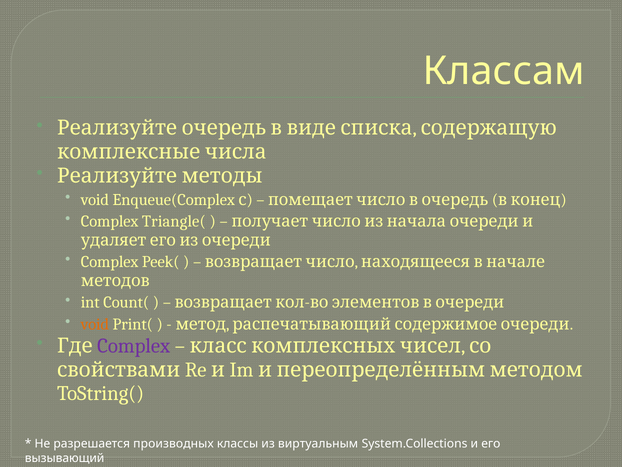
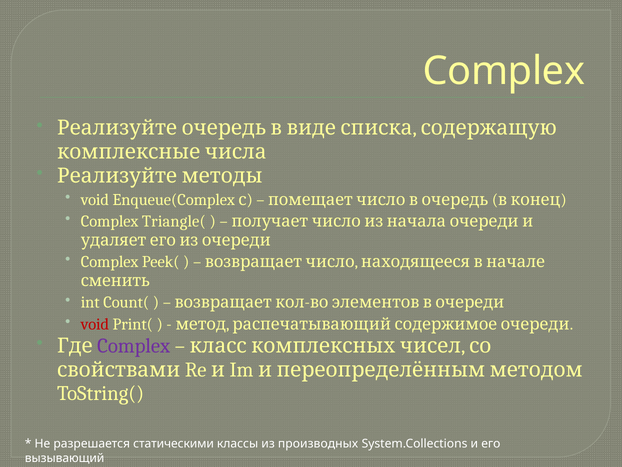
Классам at (504, 71): Классам -> Complex
методов: методов -> сменить
void at (95, 324) colour: orange -> red
производных: производных -> статическими
виртуальным: виртуальным -> производных
